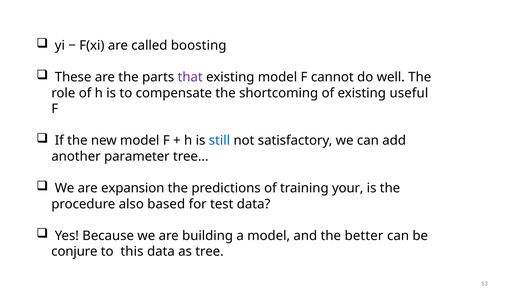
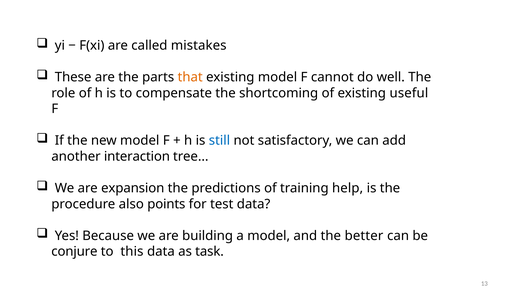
boosting: boosting -> mistakes
that colour: purple -> orange
parameter: parameter -> interaction
your: your -> help
based: based -> points
as tree: tree -> task
